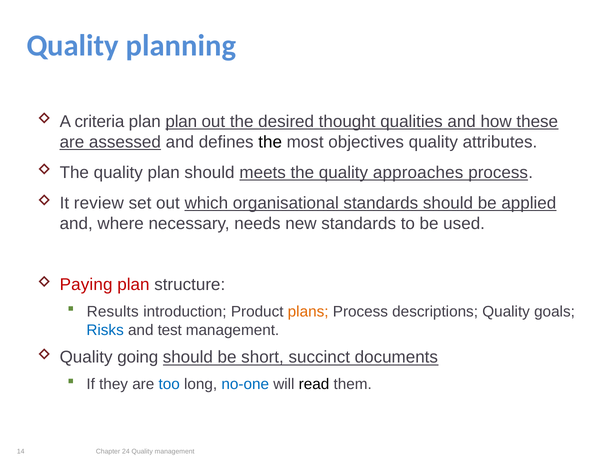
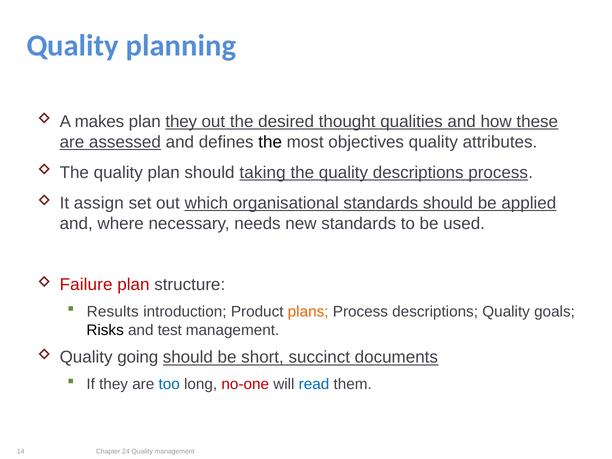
criteria: criteria -> makes
plan plan: plan -> they
meets: meets -> taking
quality approaches: approaches -> descriptions
review: review -> assign
Paying: Paying -> Failure
Risks colour: blue -> black
no-one colour: blue -> red
read colour: black -> blue
